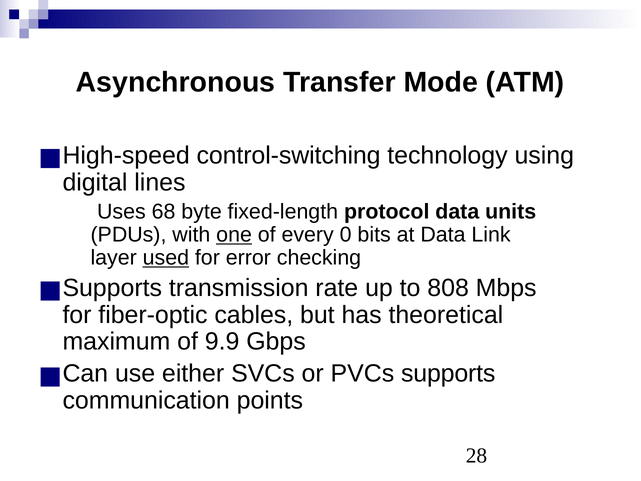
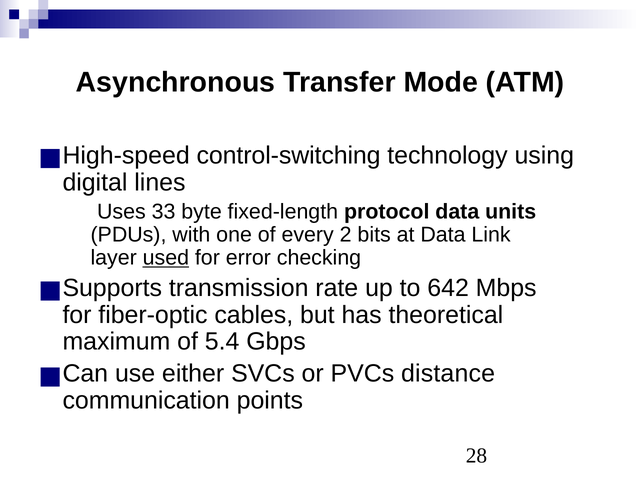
68: 68 -> 33
one underline: present -> none
0: 0 -> 2
808: 808 -> 642
9.9: 9.9 -> 5.4
PVCs supports: supports -> distance
